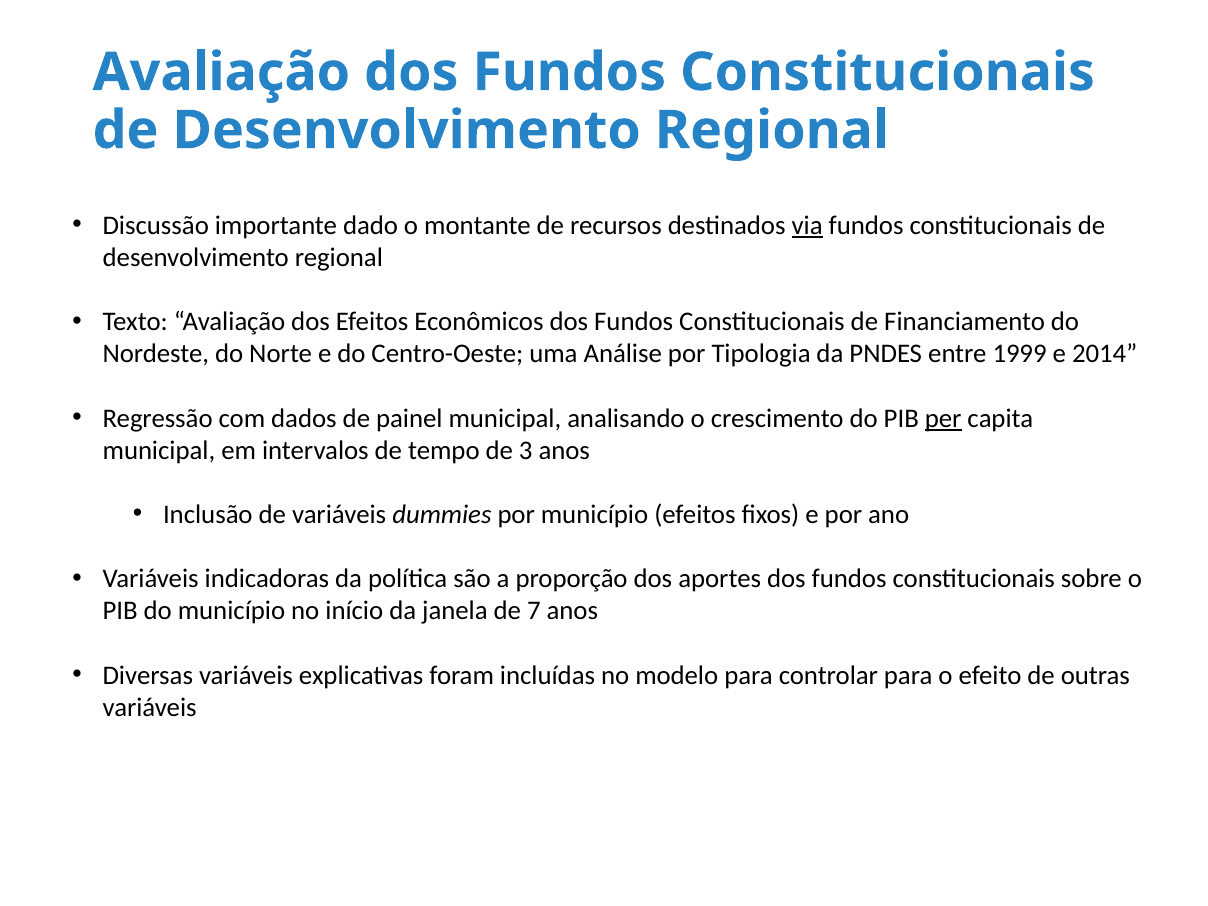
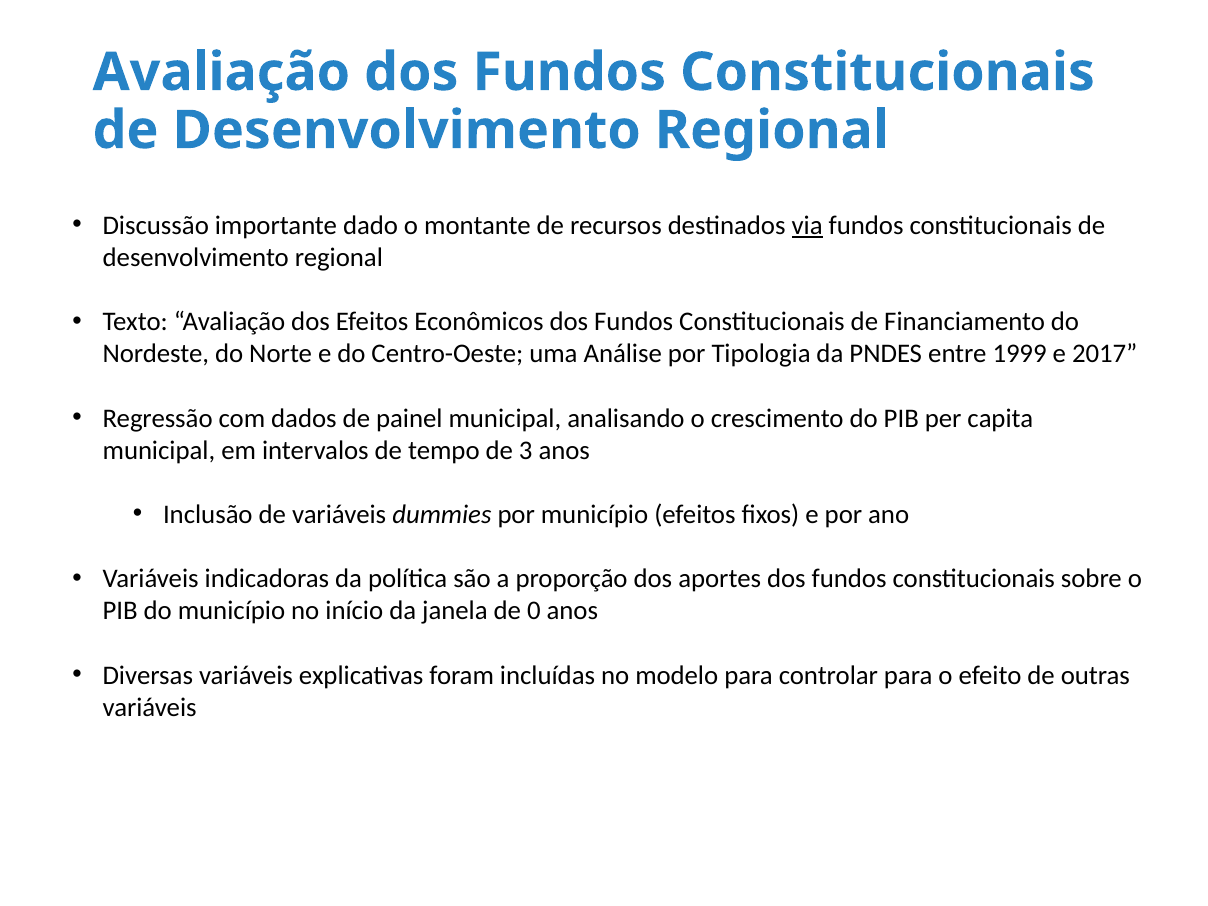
2014: 2014 -> 2017
per underline: present -> none
7: 7 -> 0
